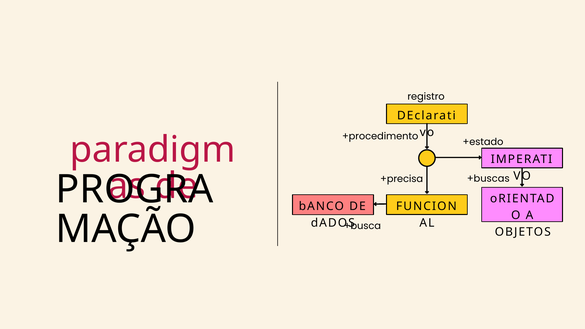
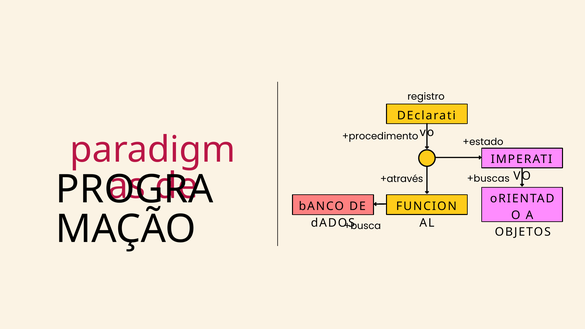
+precisa: +precisa -> +através
